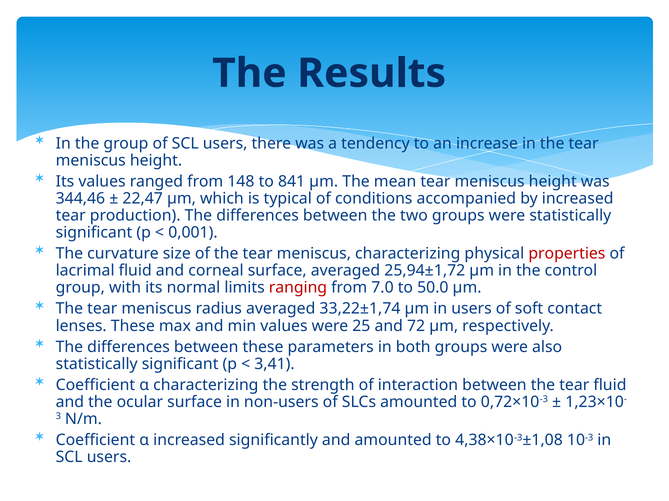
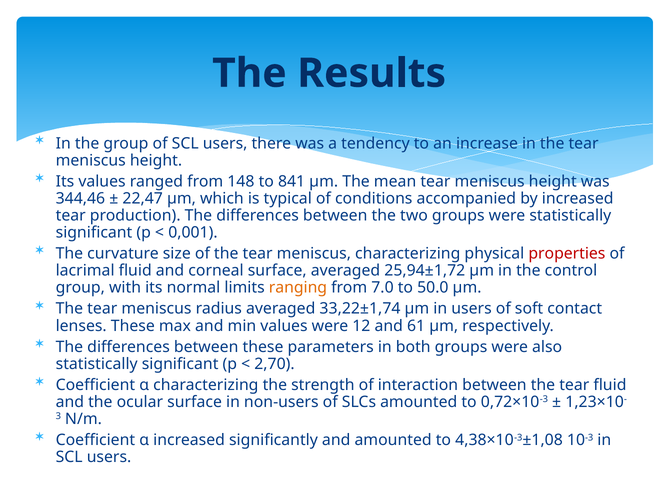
ranging colour: red -> orange
25: 25 -> 12
72: 72 -> 61
3,41: 3,41 -> 2,70
